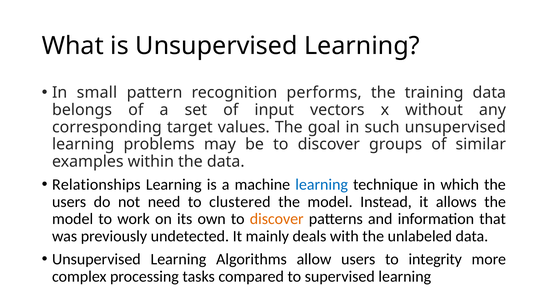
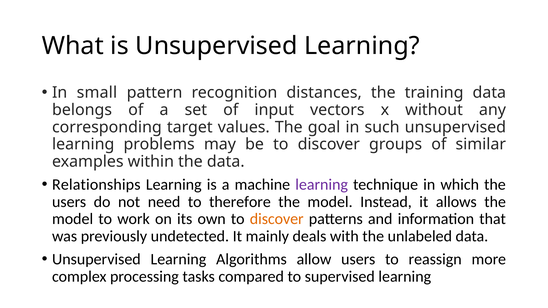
performs: performs -> distances
learning at (322, 185) colour: blue -> purple
clustered: clustered -> therefore
integrity: integrity -> reassign
